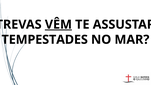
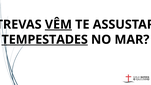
TEMPESTADES underline: none -> present
